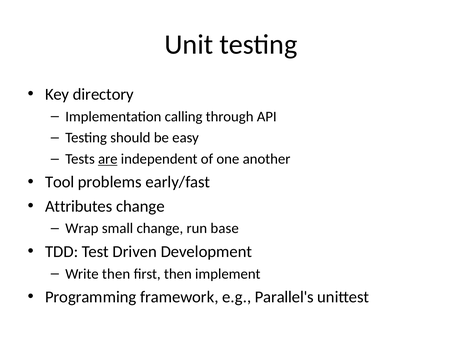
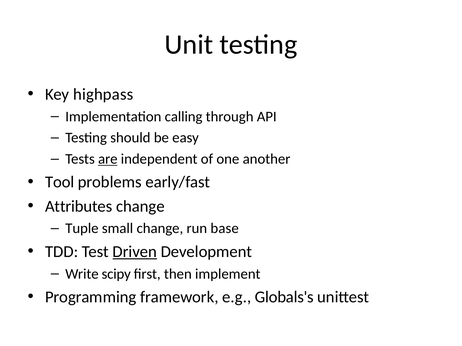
directory: directory -> highpass
Wrap: Wrap -> Tuple
Driven underline: none -> present
Write then: then -> scipy
Parallel's: Parallel's -> Globals's
